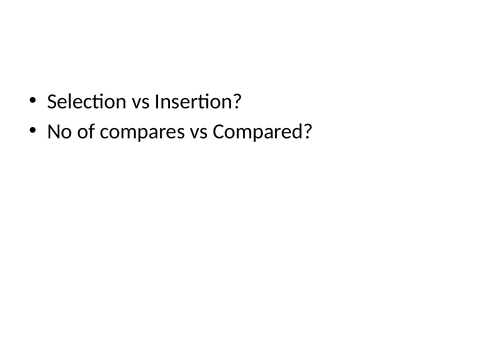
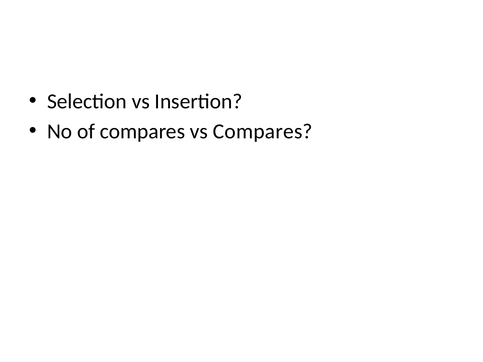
vs Compared: Compared -> Compares
